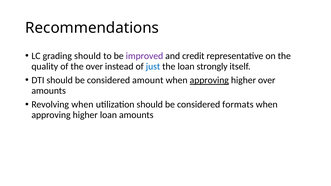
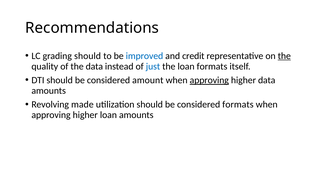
improved colour: purple -> blue
the at (284, 56) underline: none -> present
the over: over -> data
loan strongly: strongly -> formats
higher over: over -> data
Revolving when: when -> made
